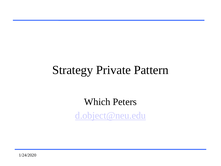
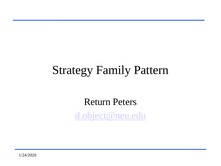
Private: Private -> Family
Which: Which -> Return
